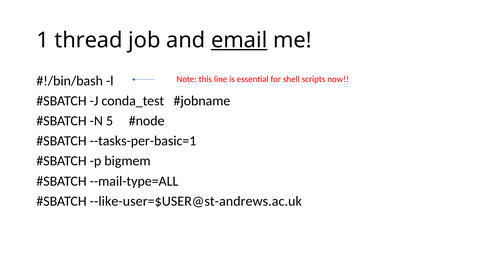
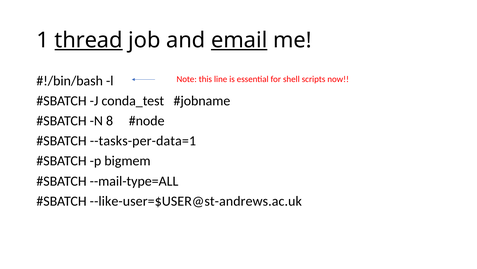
thread underline: none -> present
5: 5 -> 8
--tasks-per-basic=1: --tasks-per-basic=1 -> --tasks-per-data=1
